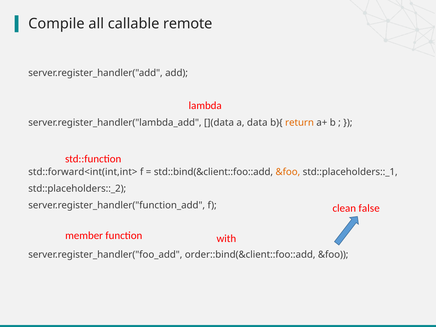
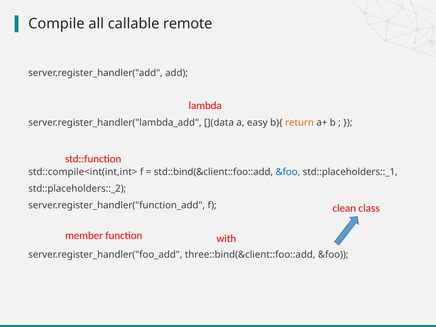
data: data -> easy
std::forward<int(int,int>: std::forward<int(int,int> -> std::compile<int(int,int>
&foo at (288, 172) colour: orange -> blue
false: false -> class
order::bind(&client::foo::add: order::bind(&client::foo::add -> three::bind(&client::foo::add
